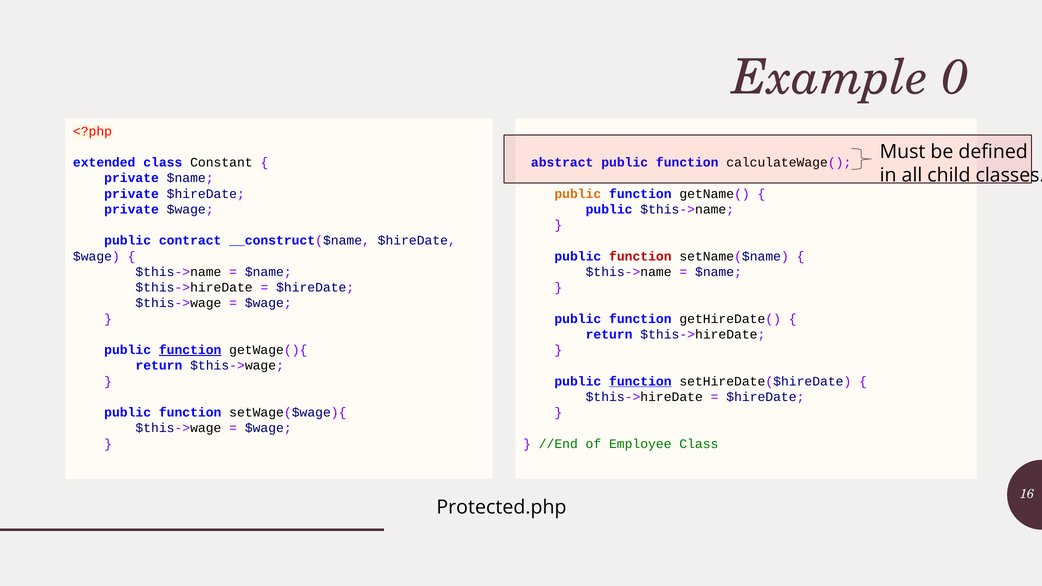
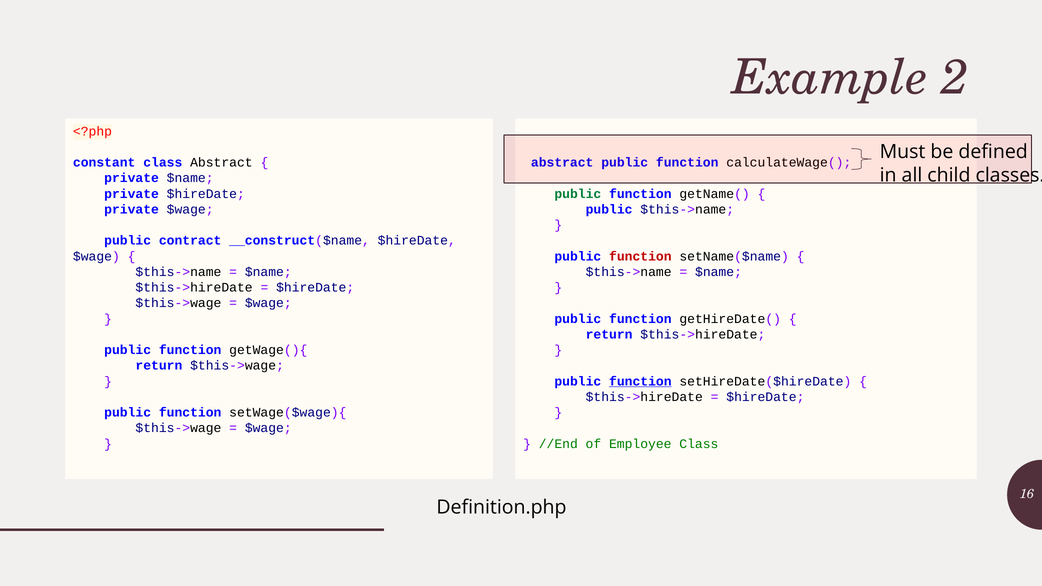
0: 0 -> 2
extended: extended -> constant
class Constant: Constant -> Abstract
public at (578, 194) colour: orange -> green
function at (190, 350) underline: present -> none
Protected.php: Protected.php -> Definition.php
